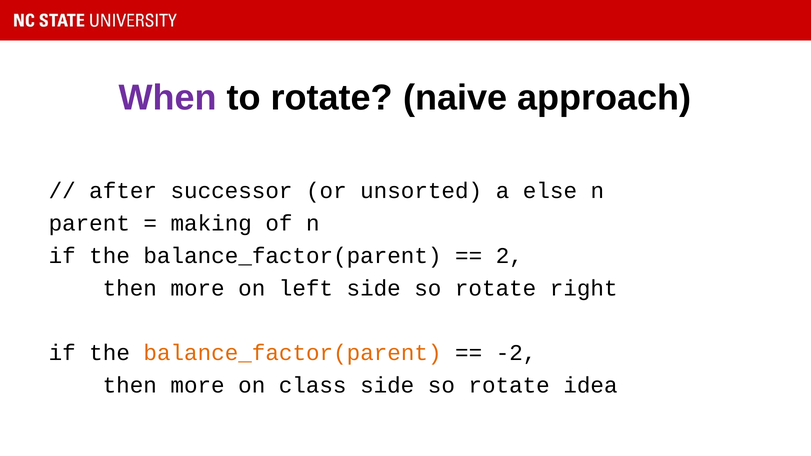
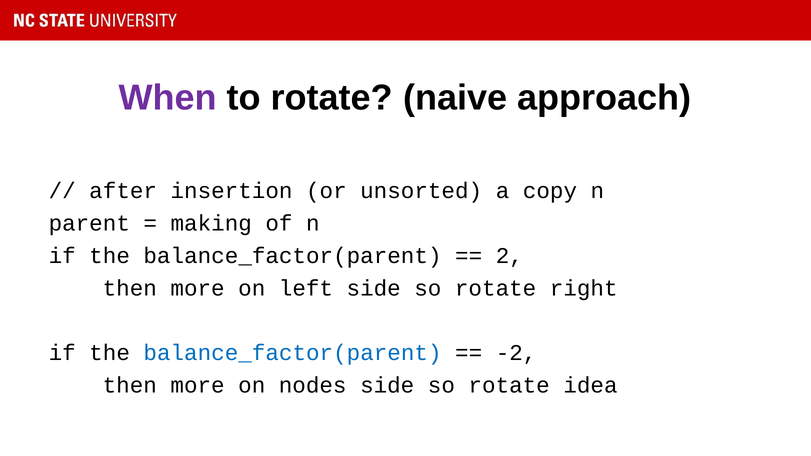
successor: successor -> insertion
else: else -> copy
balance_factor(parent at (293, 353) colour: orange -> blue
class: class -> nodes
